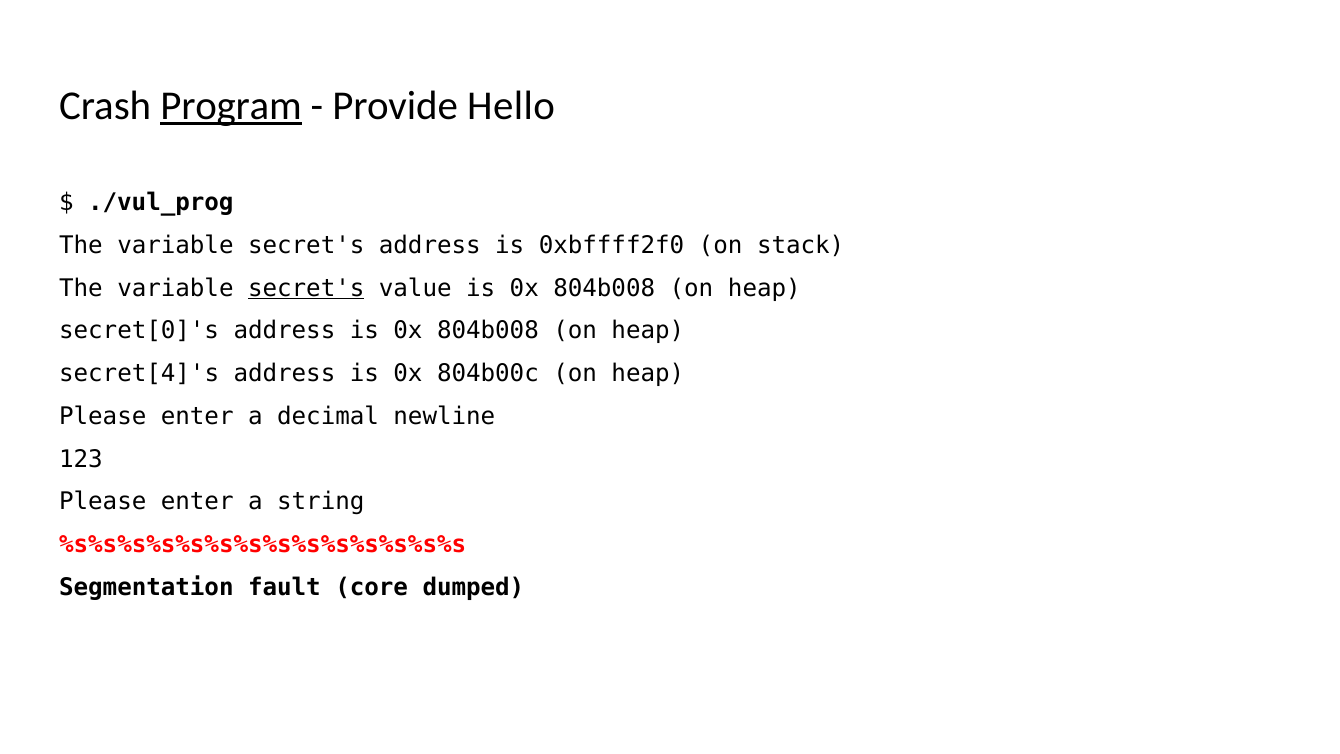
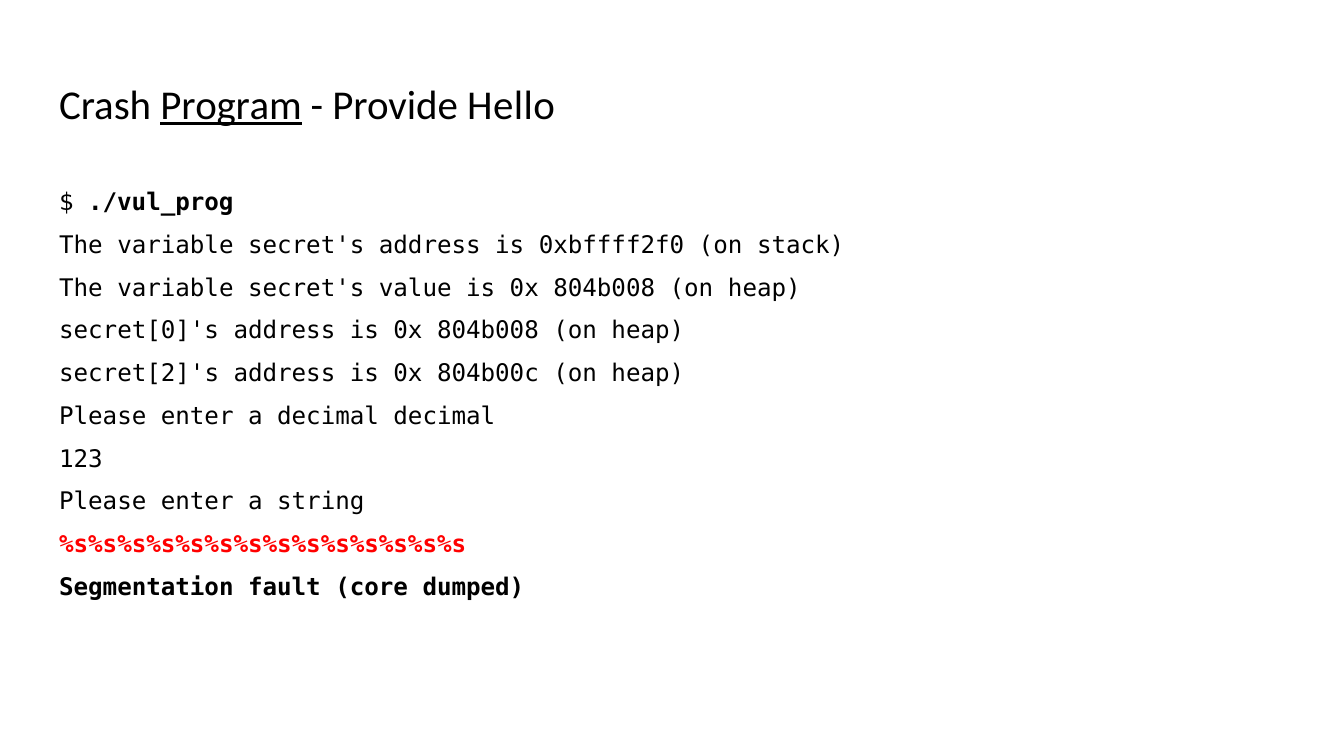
secret's at (306, 288) underline: present -> none
secret[4]'s: secret[4]'s -> secret[2]'s
decimal newline: newline -> decimal
